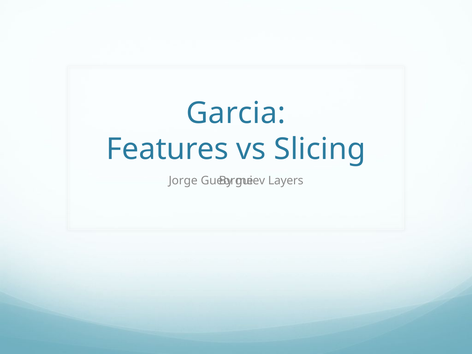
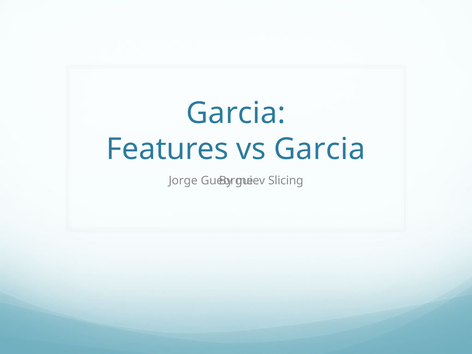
vs Slicing: Slicing -> Garcia
Layers: Layers -> Slicing
